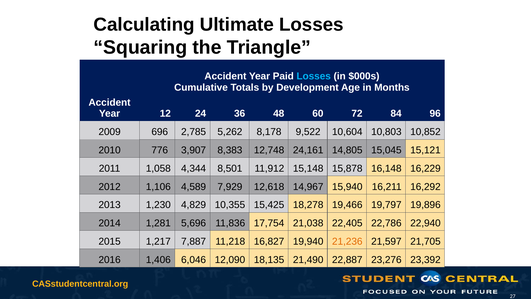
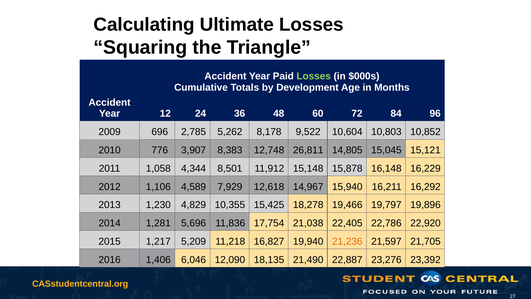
Losses at (314, 76) colour: light blue -> light green
24,161: 24,161 -> 26,811
22,940: 22,940 -> 22,920
7,887: 7,887 -> 5,209
